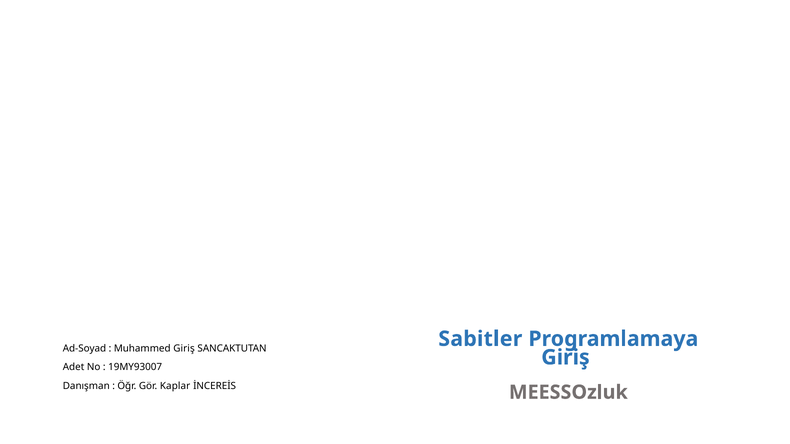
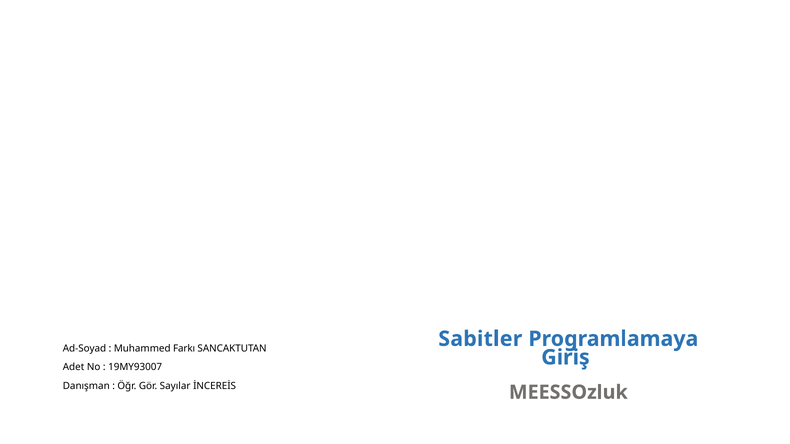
Muhammed Giriş: Giriş -> Farkı
Kaplar: Kaplar -> Sayılar
